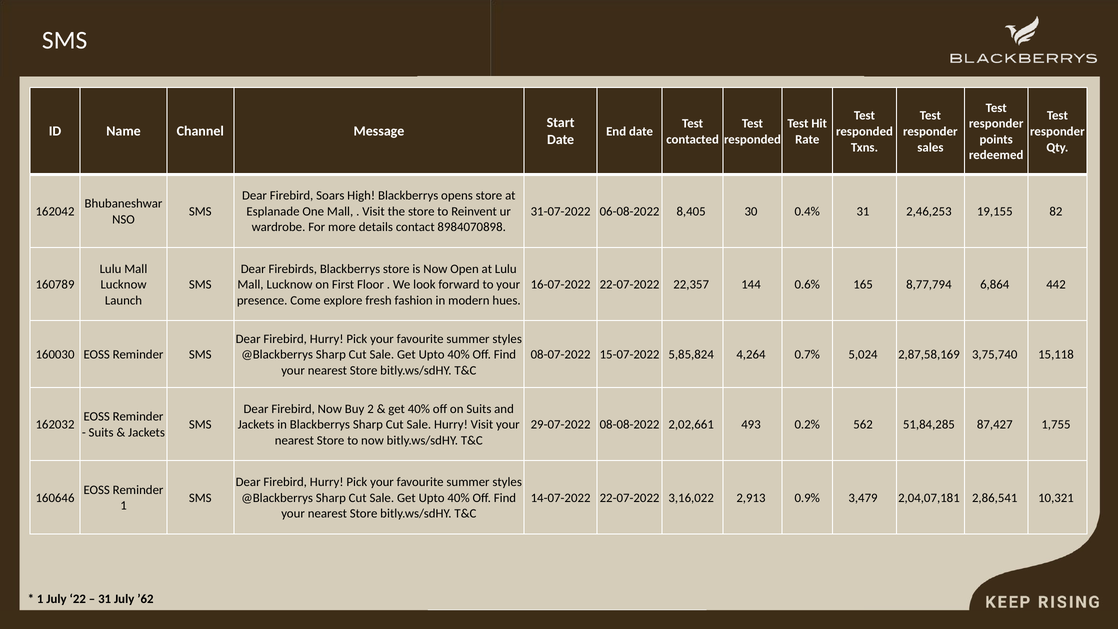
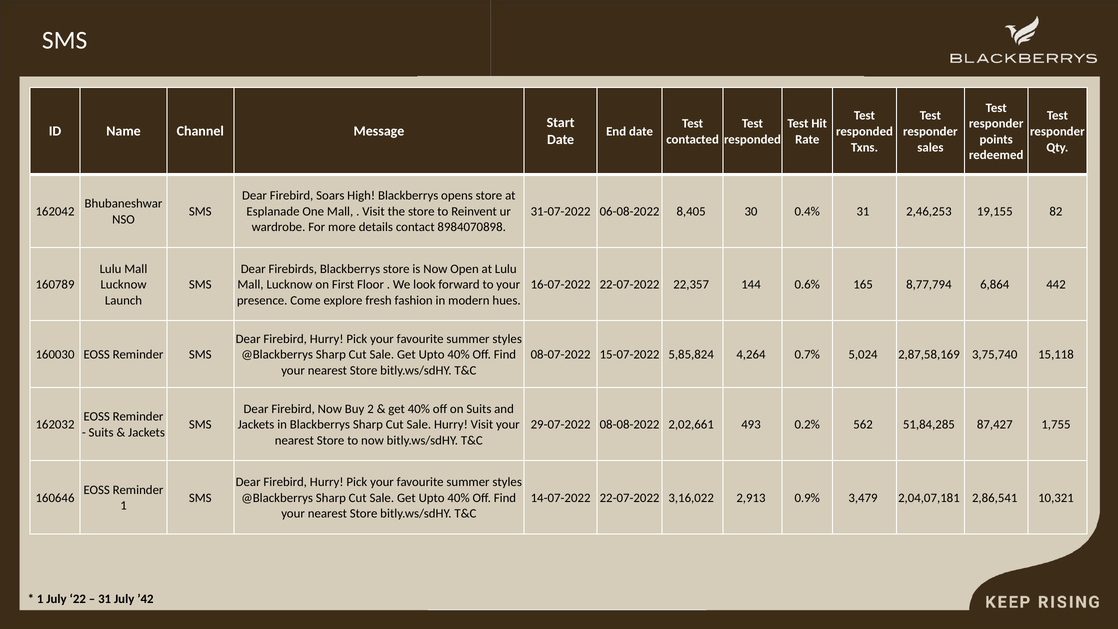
’62: ’62 -> ’42
